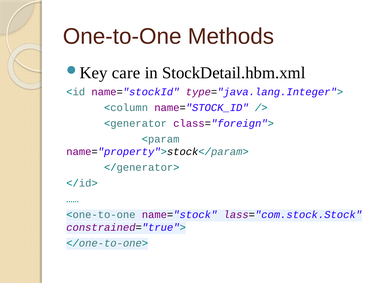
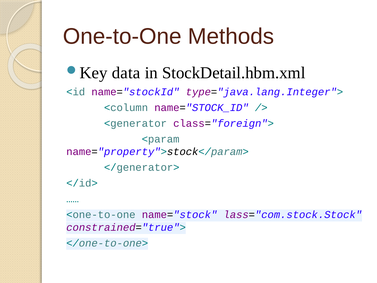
care: care -> data
